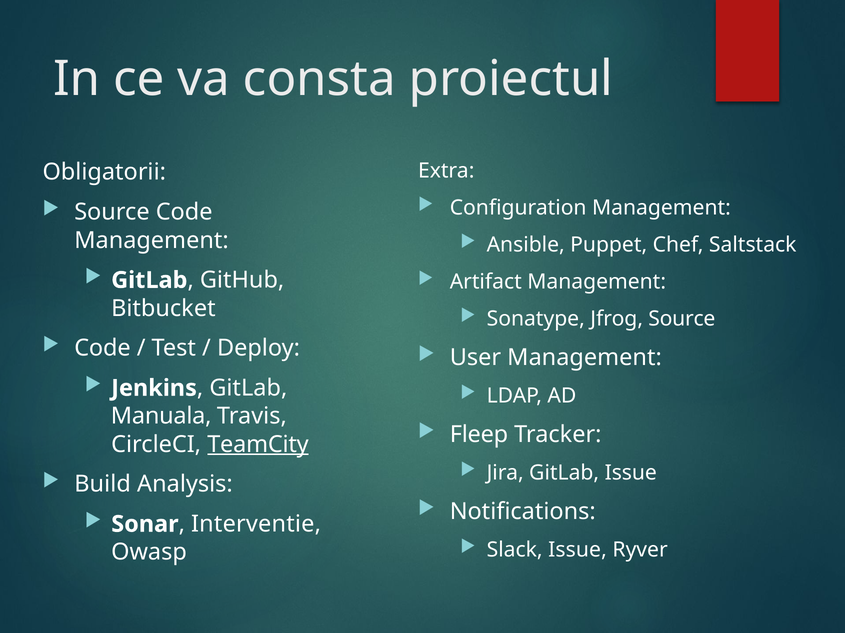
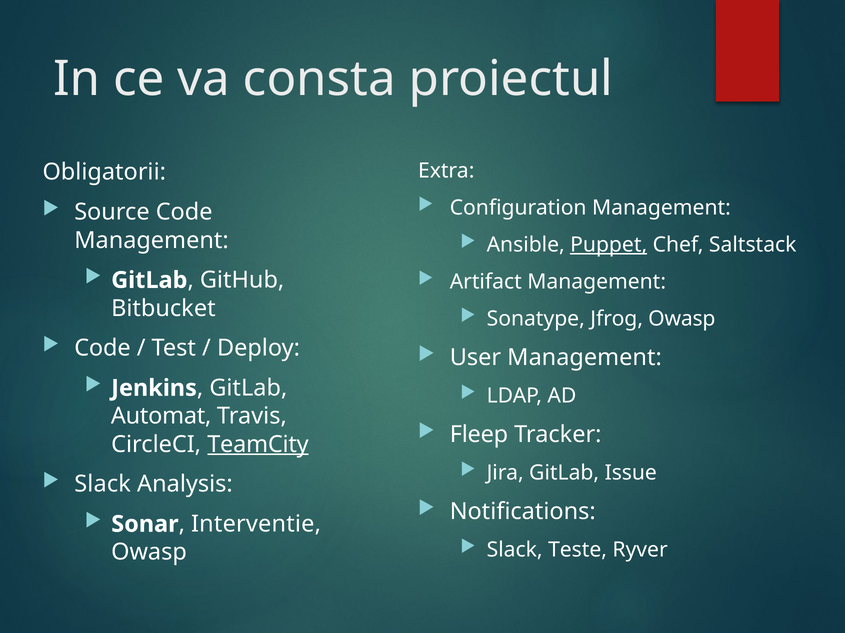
Puppet underline: none -> present
Jfrog Source: Source -> Owasp
Manuala: Manuala -> Automat
Build at (103, 485): Build -> Slack
Slack Issue: Issue -> Teste
